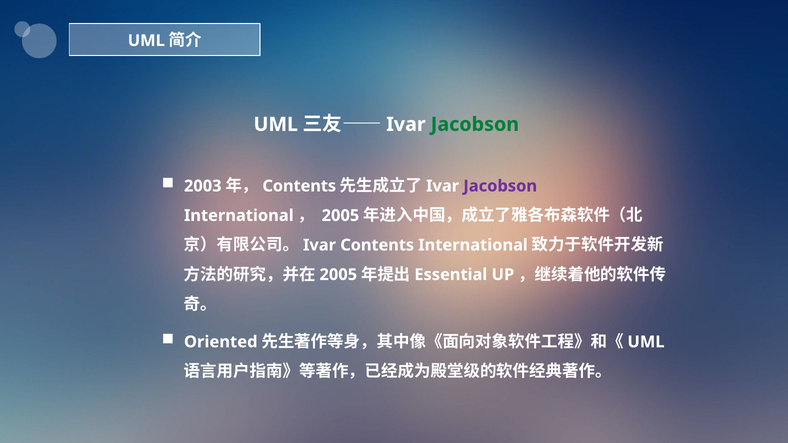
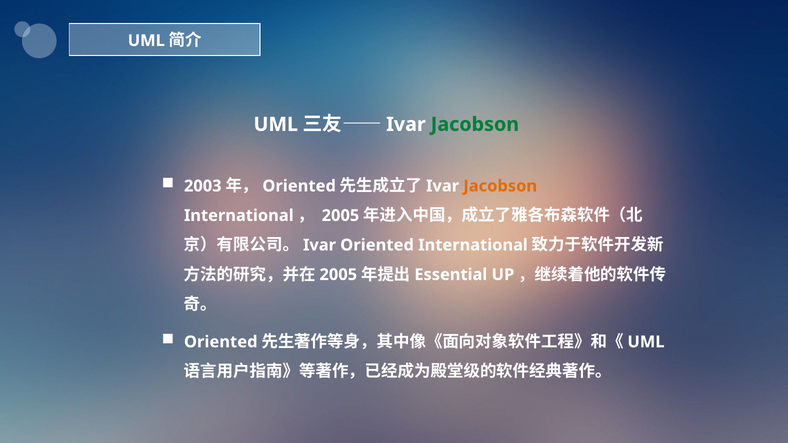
Contents at (299, 186): Contents -> Oriented
Jacobson at (500, 186) colour: purple -> orange
Contents at (377, 245): Contents -> Oriented
